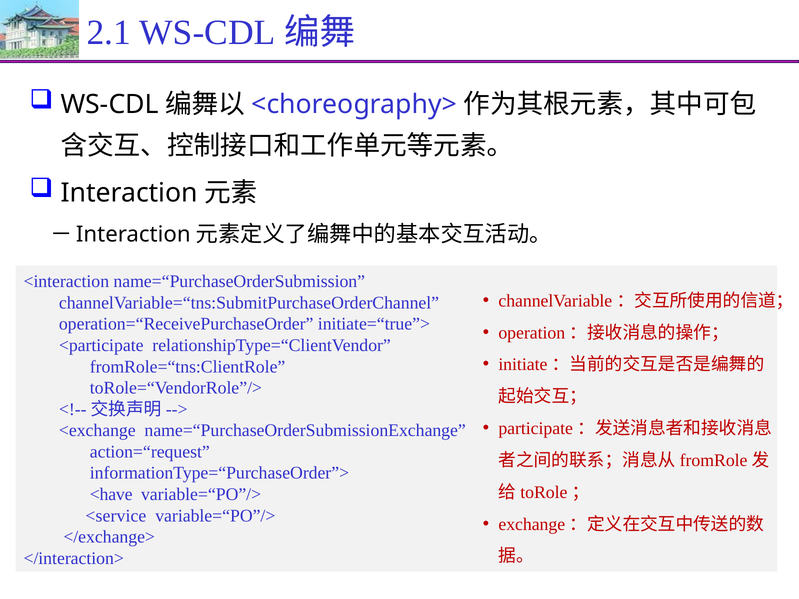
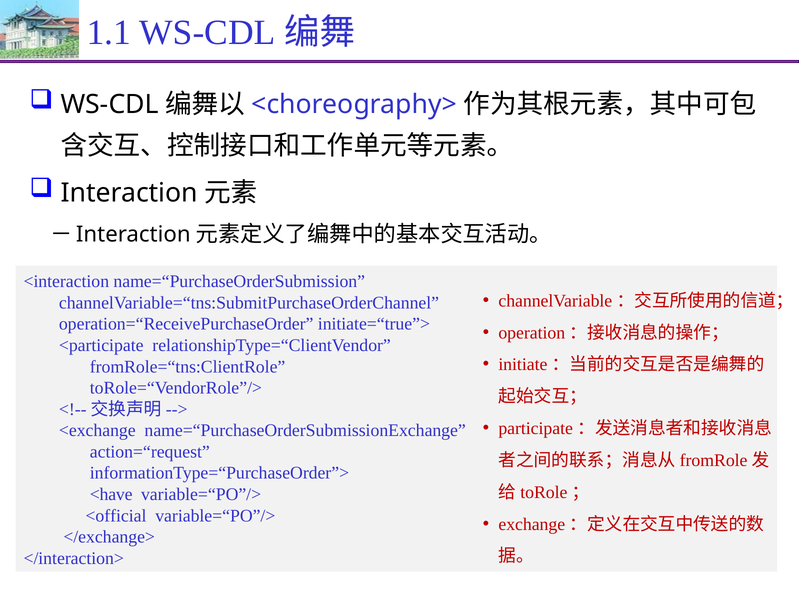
2.1: 2.1 -> 1.1
<service: <service -> <official
